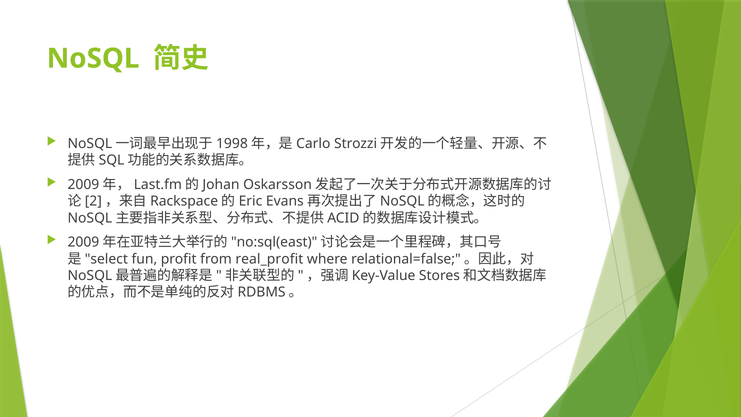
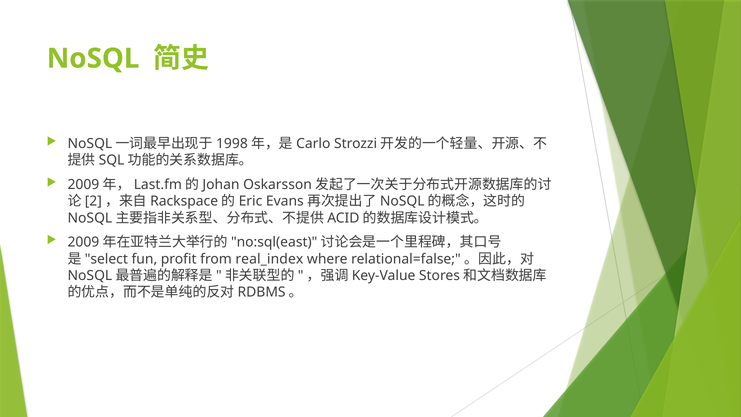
real_profit: real_profit -> real_index
